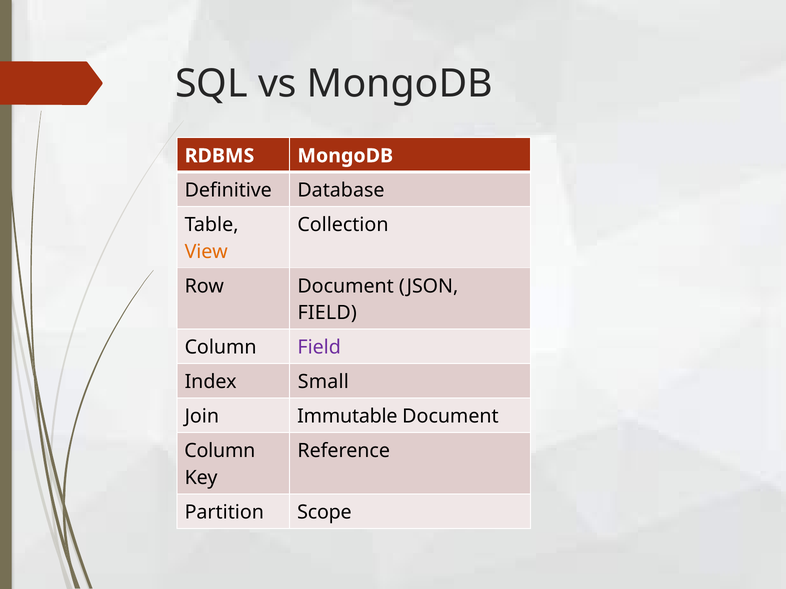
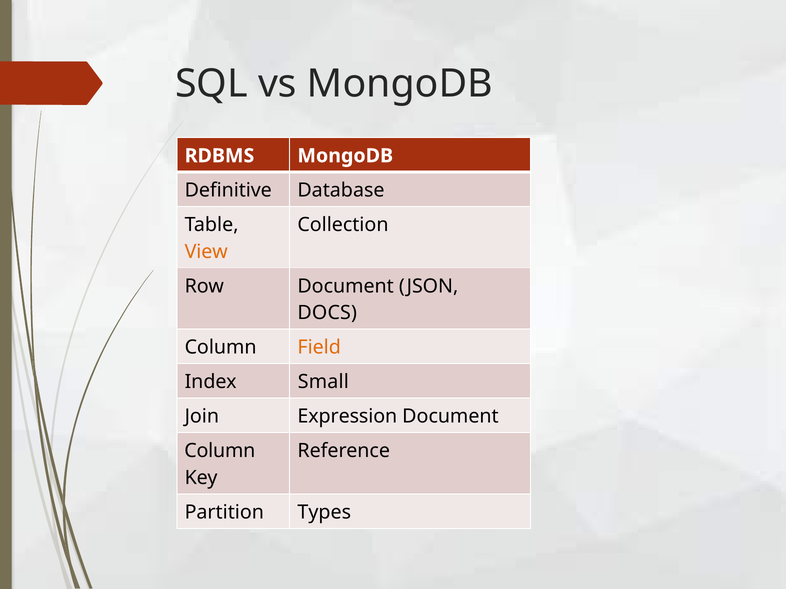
FIELD at (327, 313): FIELD -> DOCS
Field at (319, 348) colour: purple -> orange
Immutable: Immutable -> Expression
Scope: Scope -> Types
